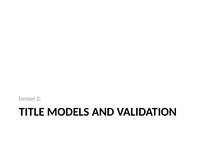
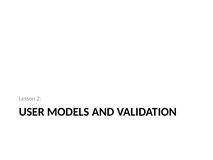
TITLE: TITLE -> USER
